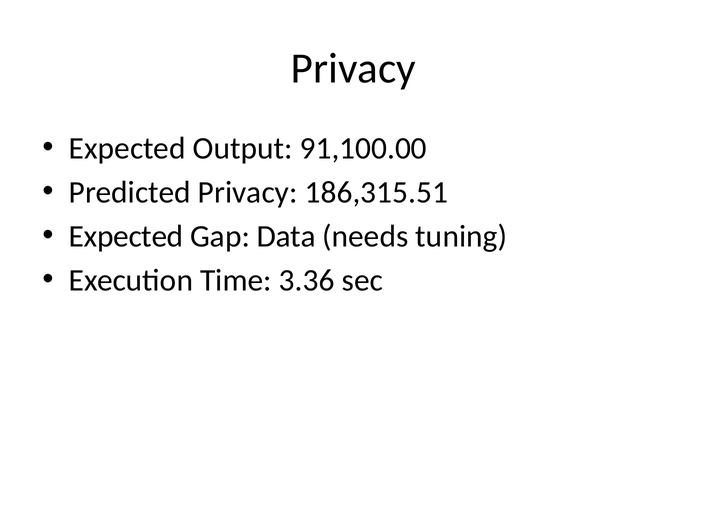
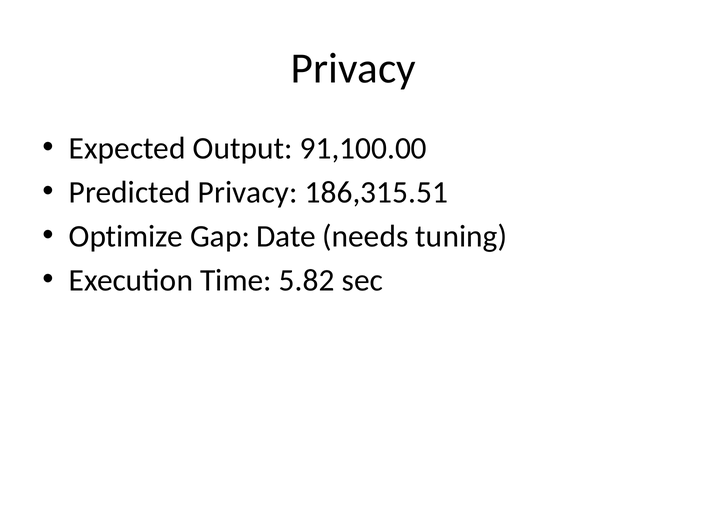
Expected at (126, 236): Expected -> Optimize
Data: Data -> Date
3.36: 3.36 -> 5.82
